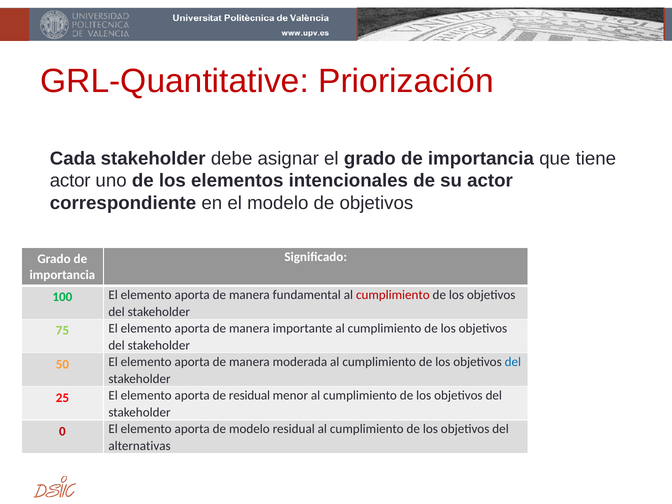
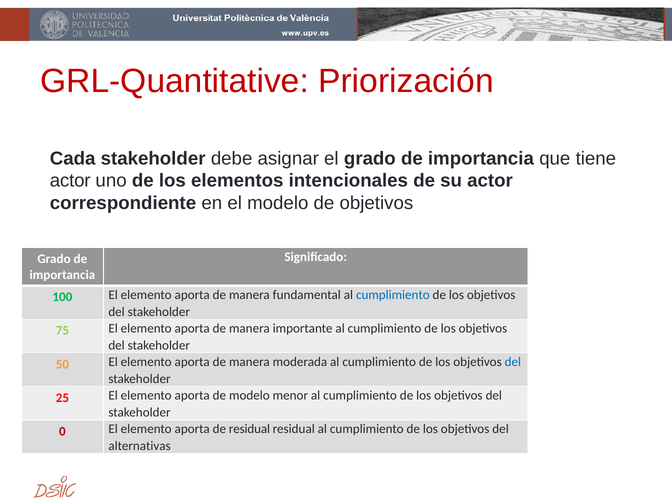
cumplimiento at (393, 295) colour: red -> blue
de residual: residual -> modelo
de modelo: modelo -> residual
